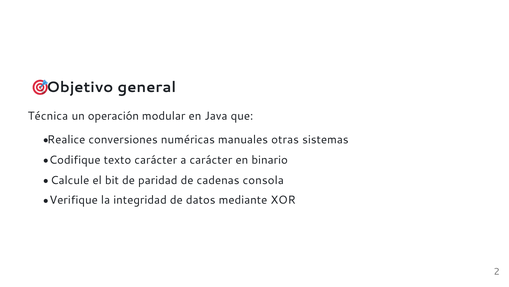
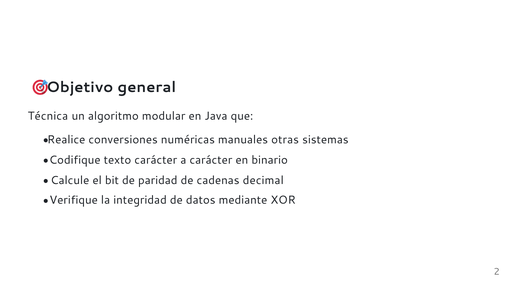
operación: operación -> algoritmo
consola: consola -> decimal
